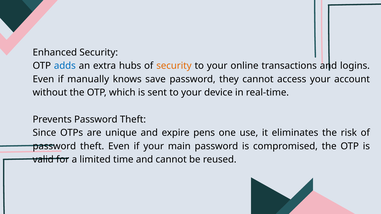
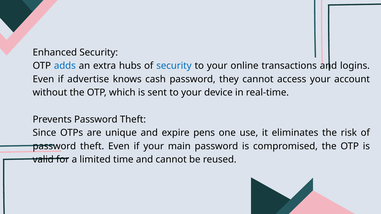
security at (174, 66) colour: orange -> blue
manually: manually -> advertise
save: save -> cash
